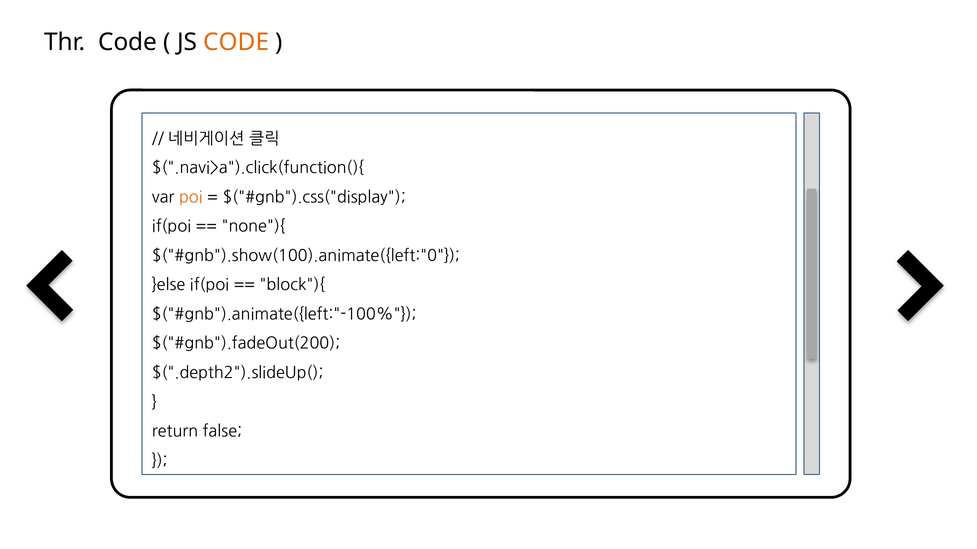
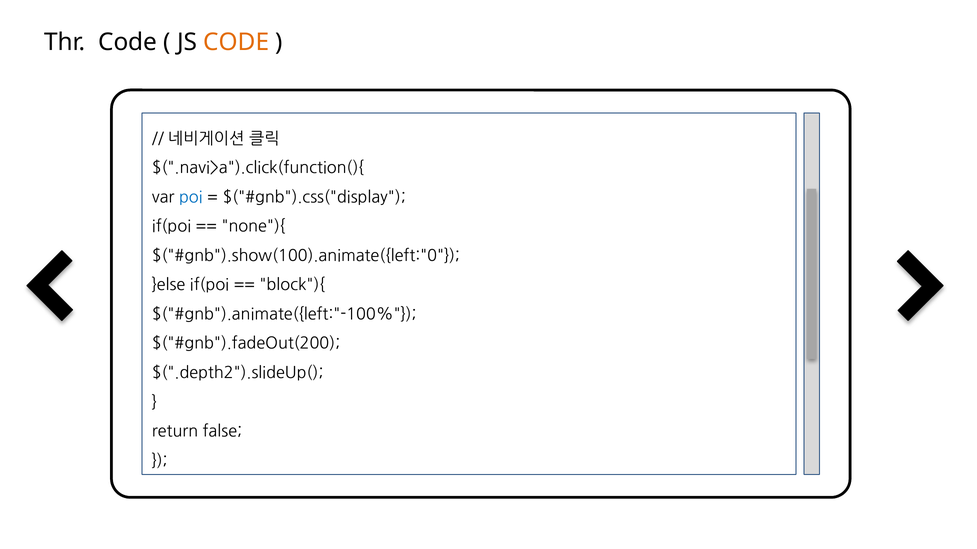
poi colour: orange -> blue
